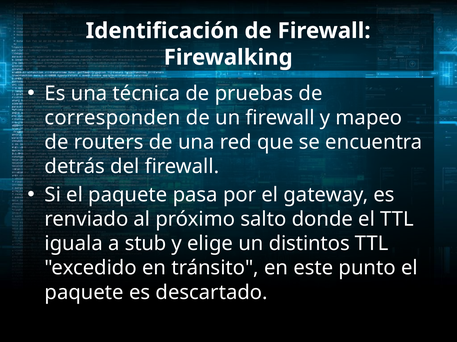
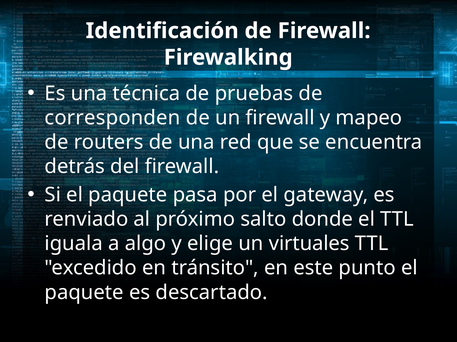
stub: stub -> algo
distintos: distintos -> virtuales
